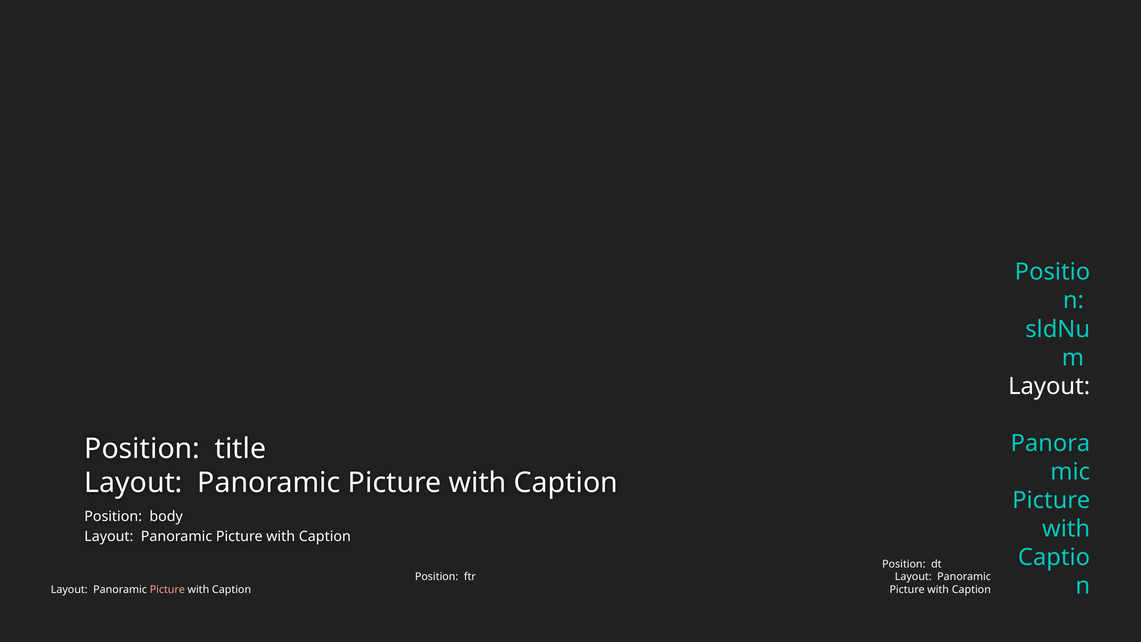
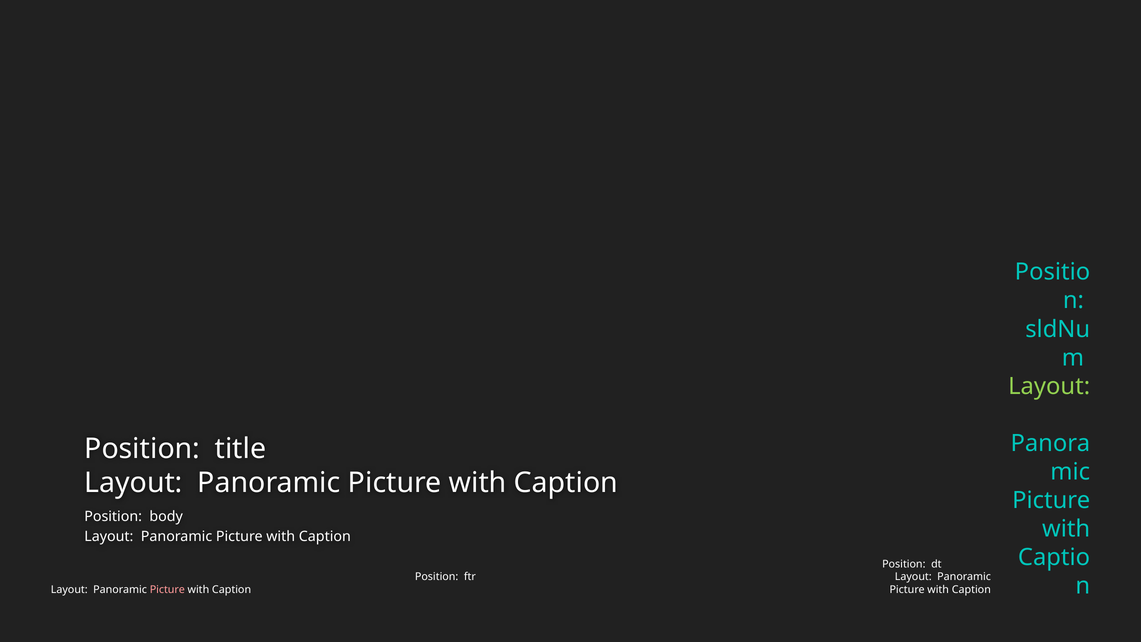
Layout at (1049, 386) colour: white -> light green
